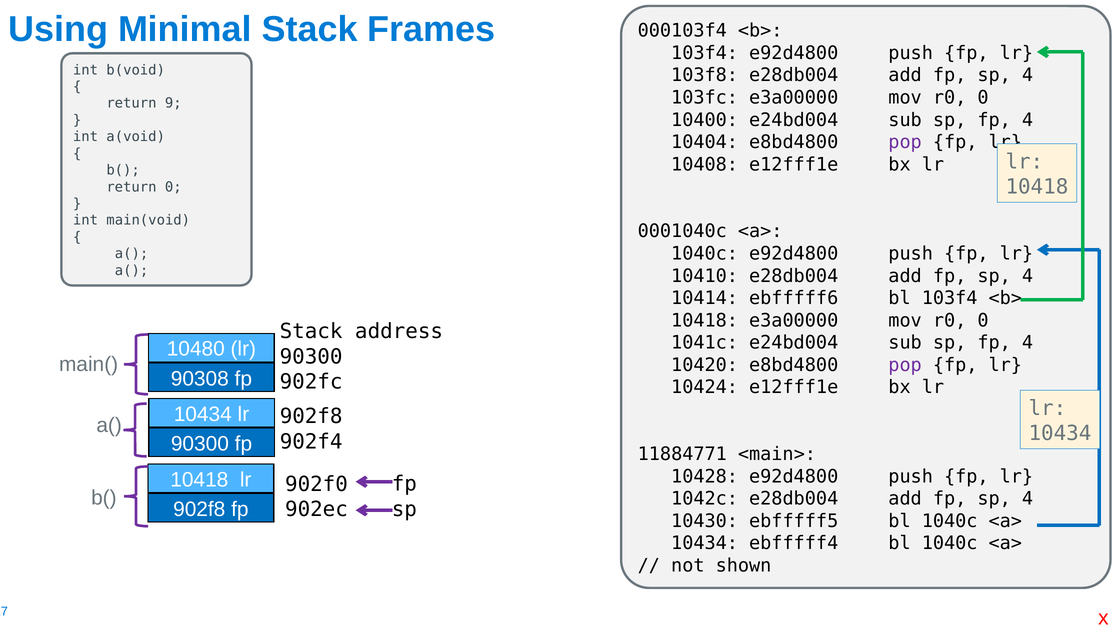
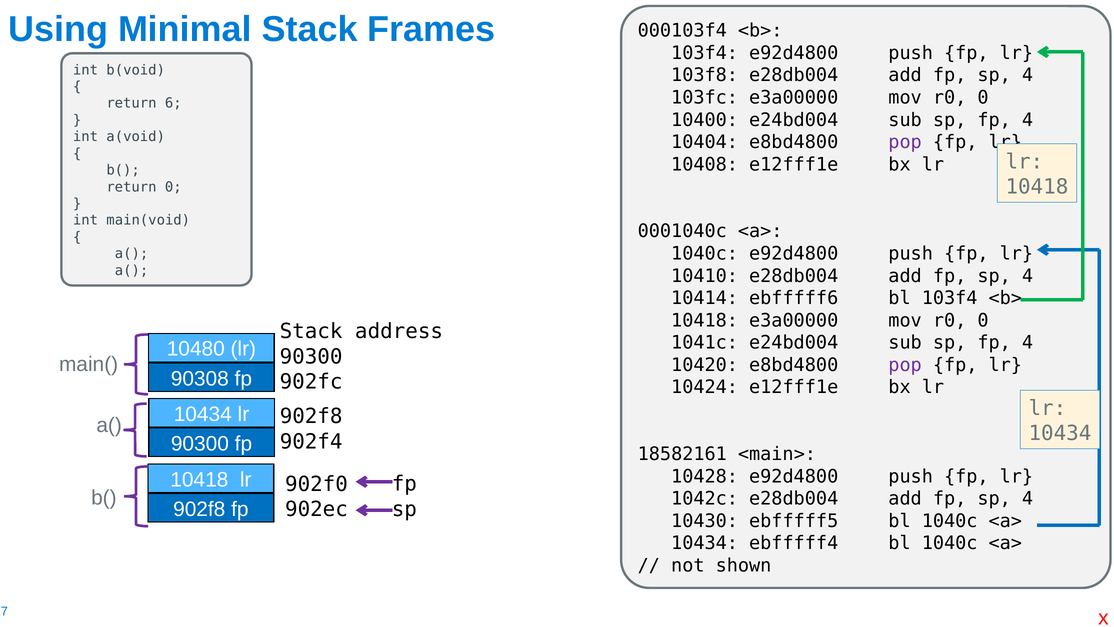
9: 9 -> 6
11884771: 11884771 -> 18582161
